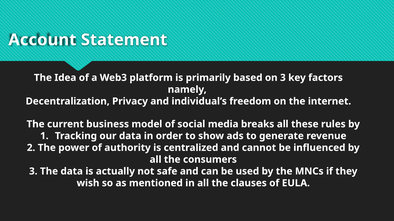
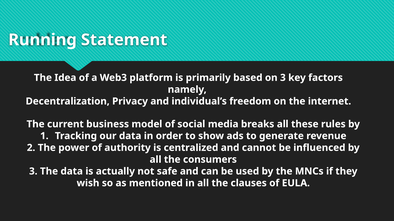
Account: Account -> Running
